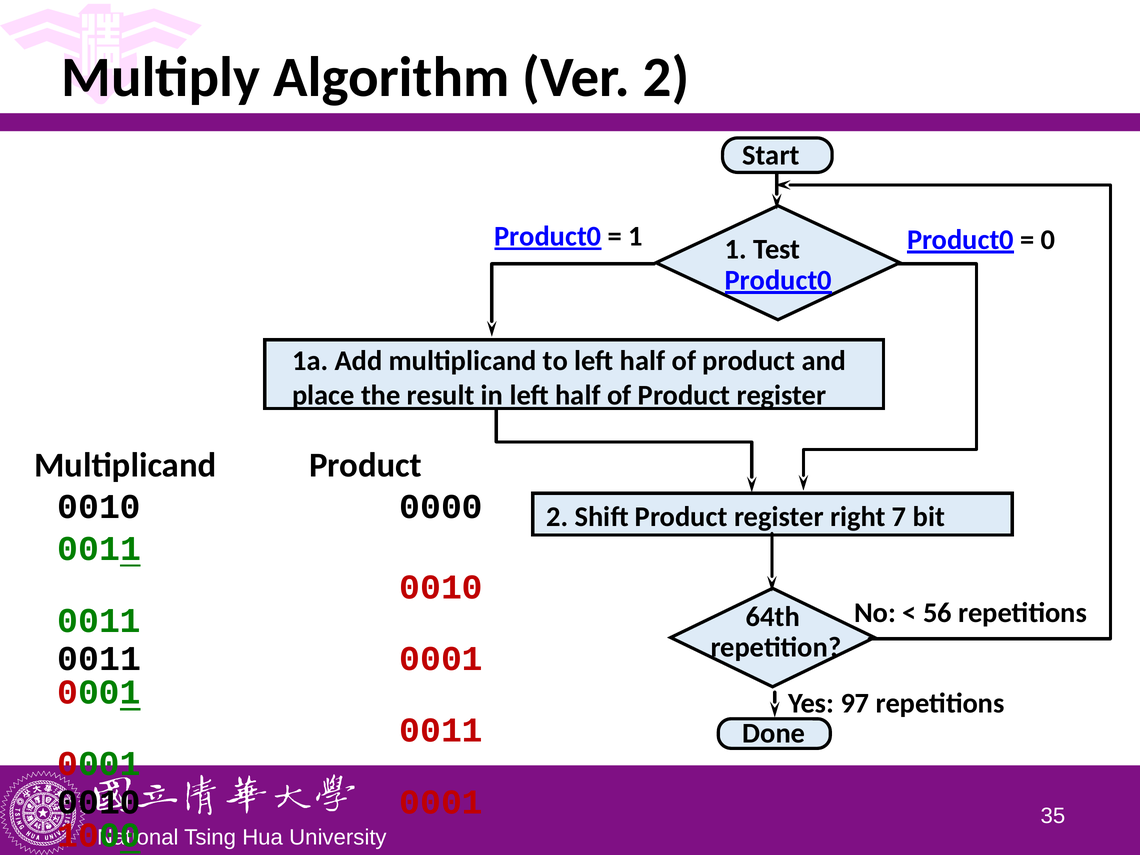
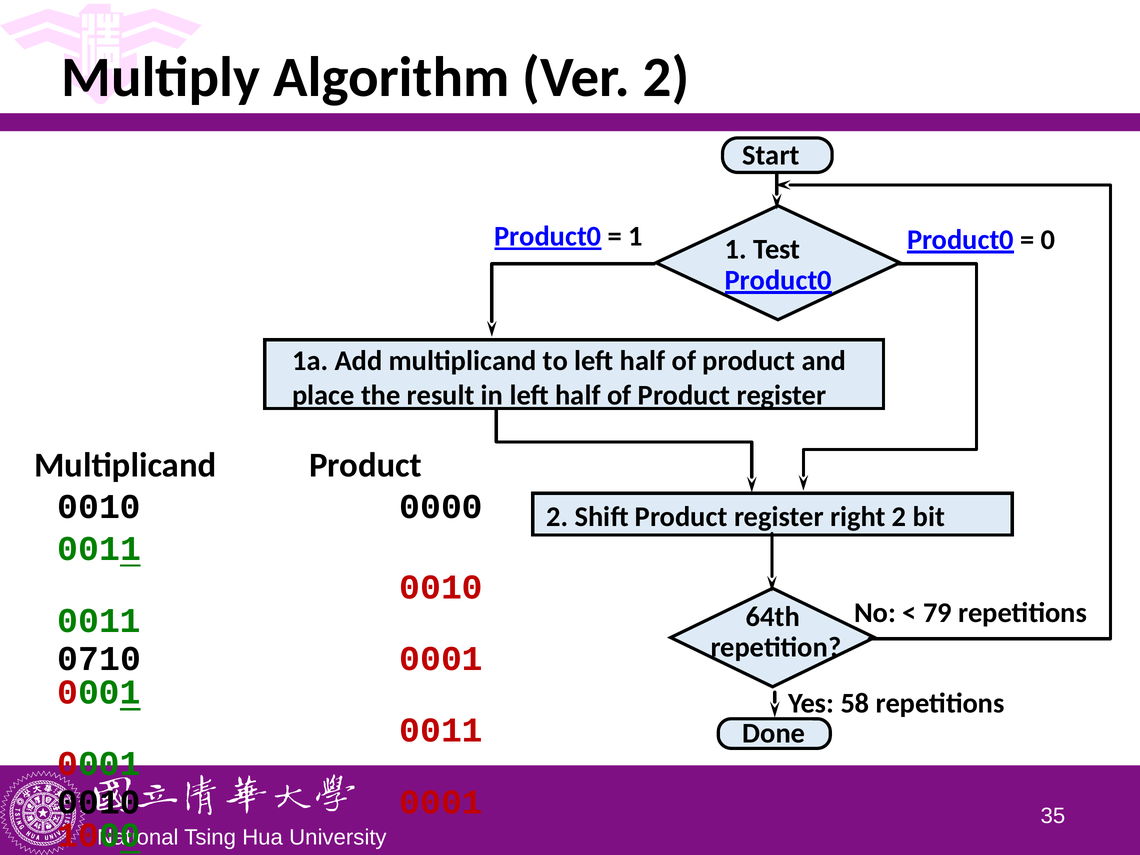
right 7: 7 -> 2
56: 56 -> 79
0011 at (99, 659): 0011 -> 0710
97: 97 -> 58
